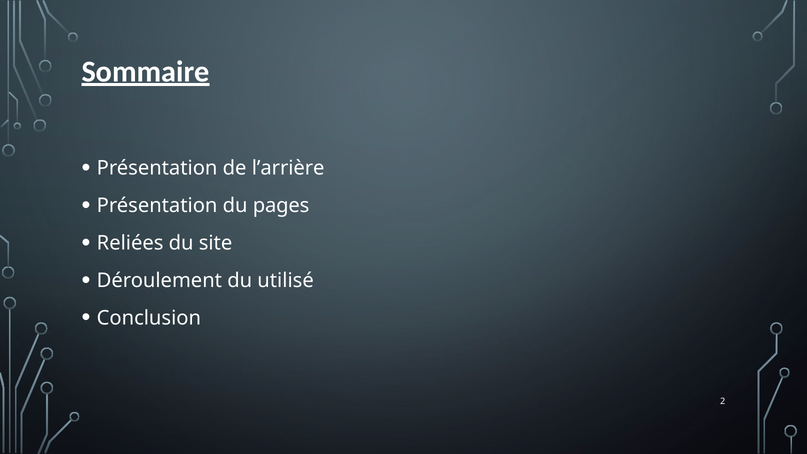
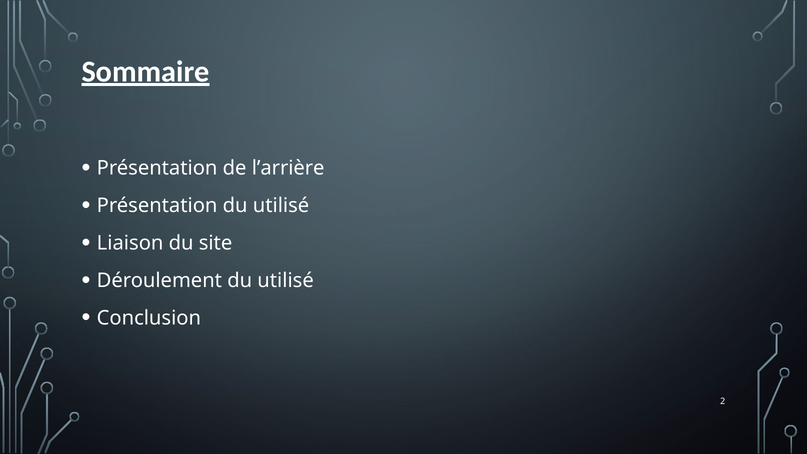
Présentation du pages: pages -> utilisé
Reliées: Reliées -> Liaison
